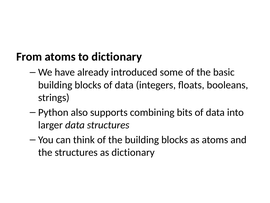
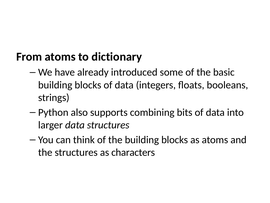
as dictionary: dictionary -> characters
